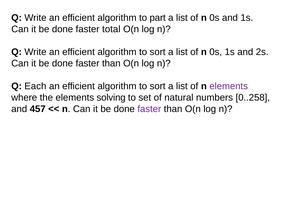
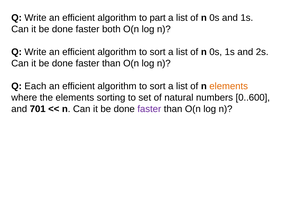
total: total -> both
elements at (229, 86) colour: purple -> orange
solving: solving -> sorting
0..258: 0..258 -> 0..600
457: 457 -> 701
